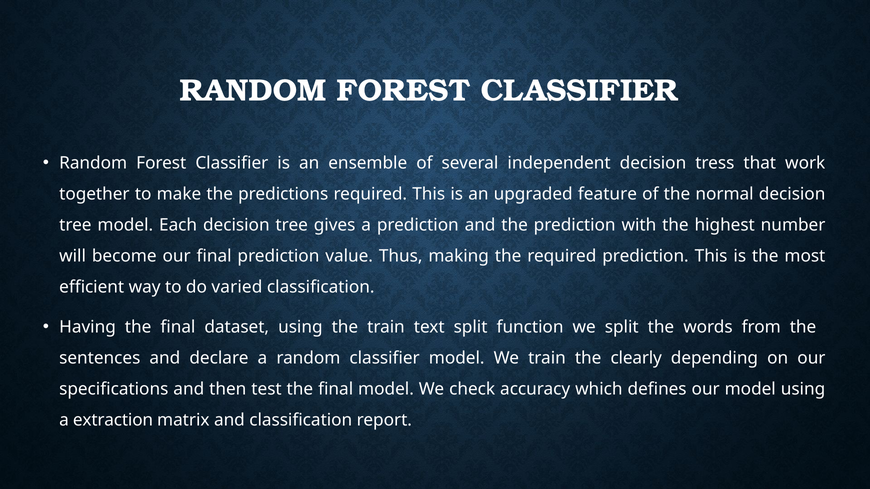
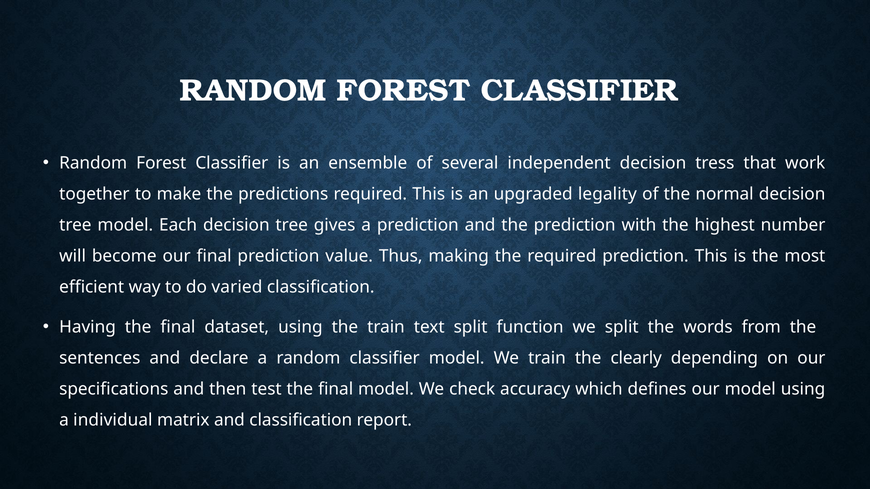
feature: feature -> legality
extraction: extraction -> individual
